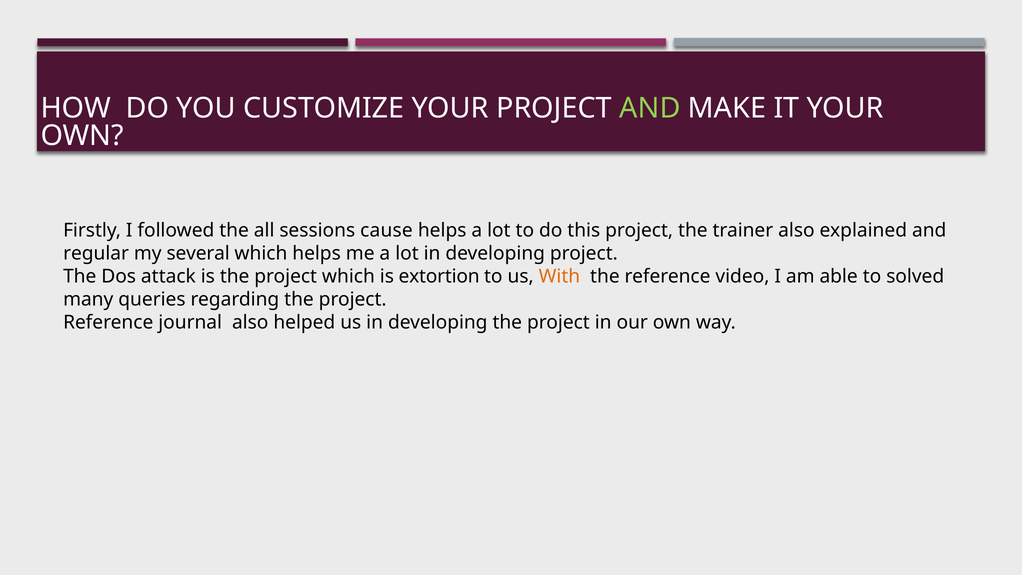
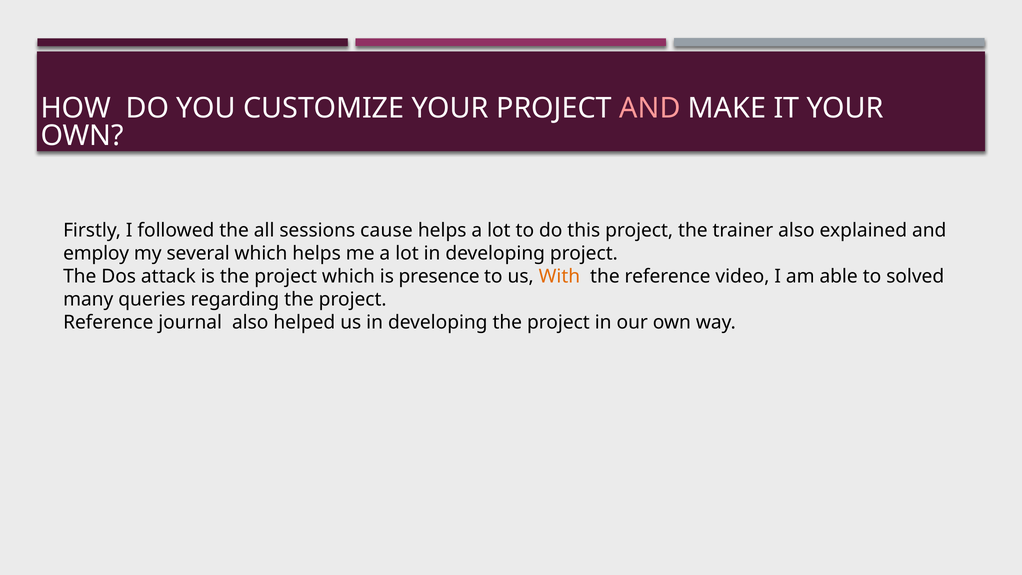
AND at (650, 108) colour: light green -> pink
regular: regular -> employ
extortion: extortion -> presence
